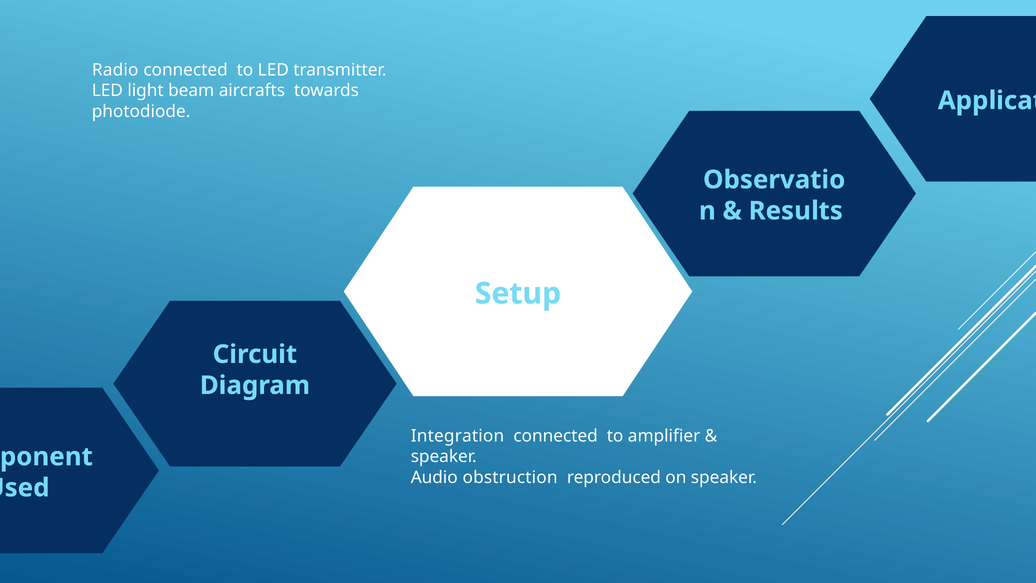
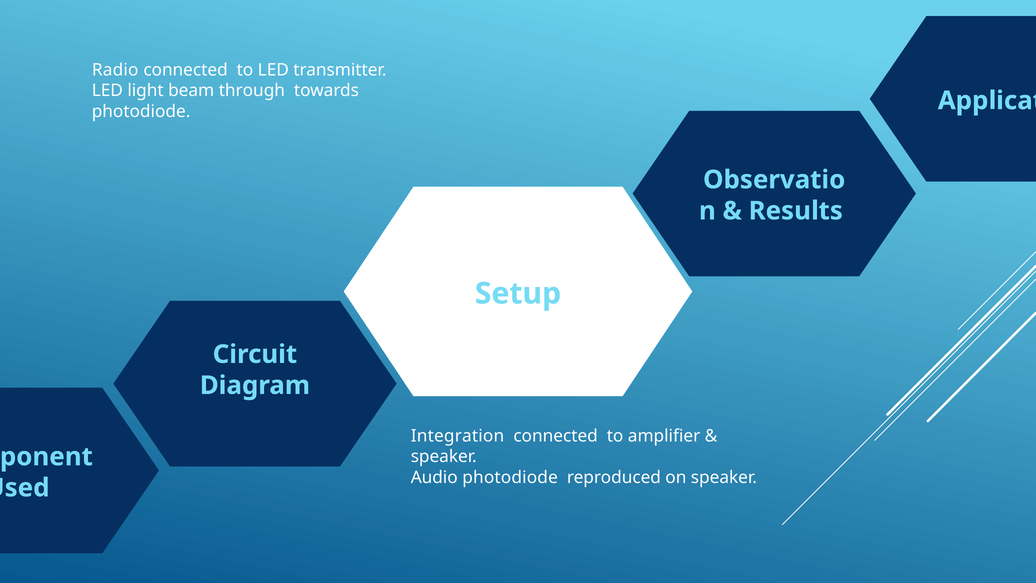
aircrafts: aircrafts -> through
Audio obstruction: obstruction -> photodiode
